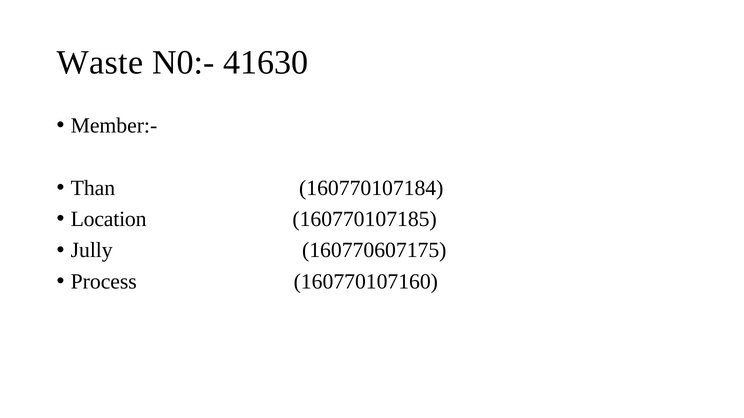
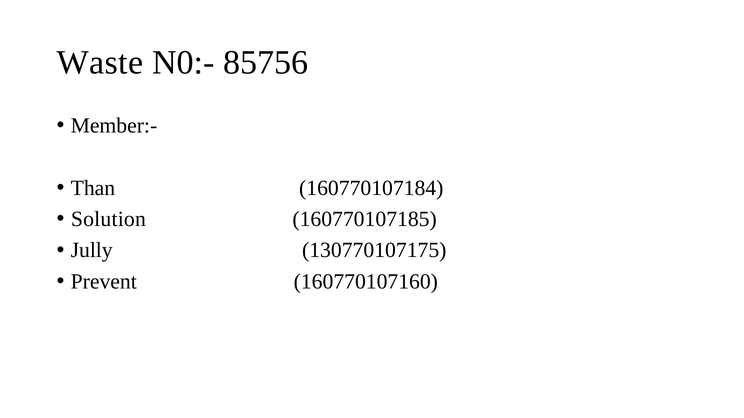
41630: 41630 -> 85756
Location: Location -> Solution
160770607175: 160770607175 -> 130770107175
Process: Process -> Prevent
